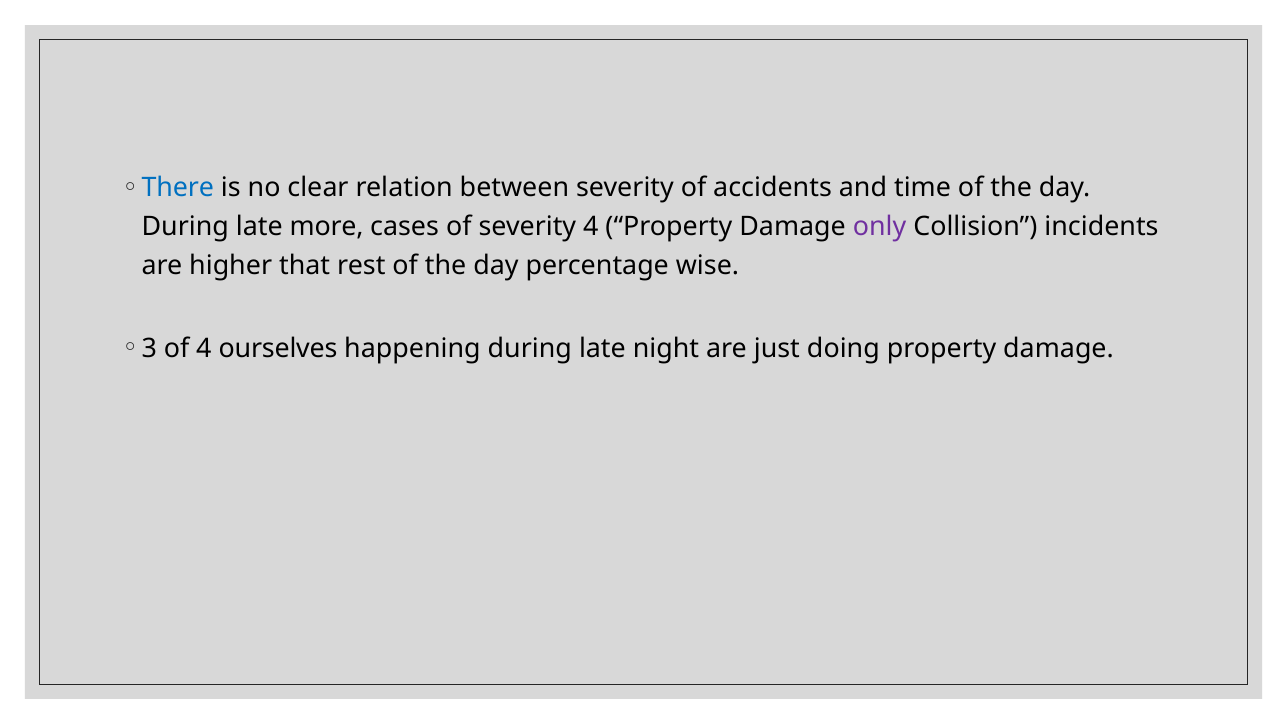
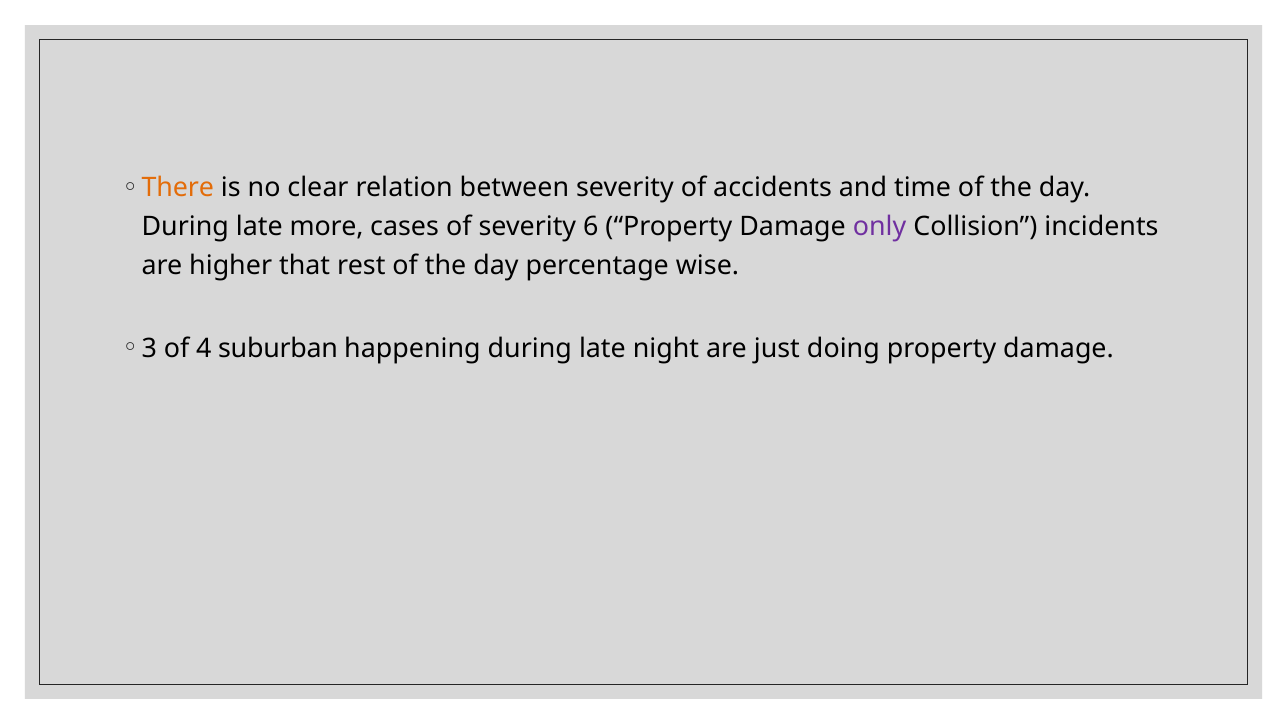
There colour: blue -> orange
severity 4: 4 -> 6
ourselves: ourselves -> suburban
